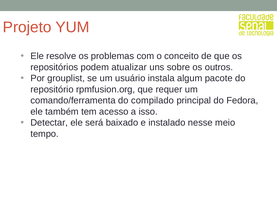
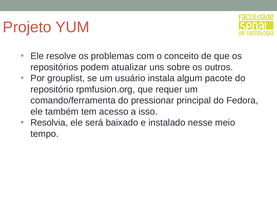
compilado: compilado -> pressionar
Detectar: Detectar -> Resolvia
